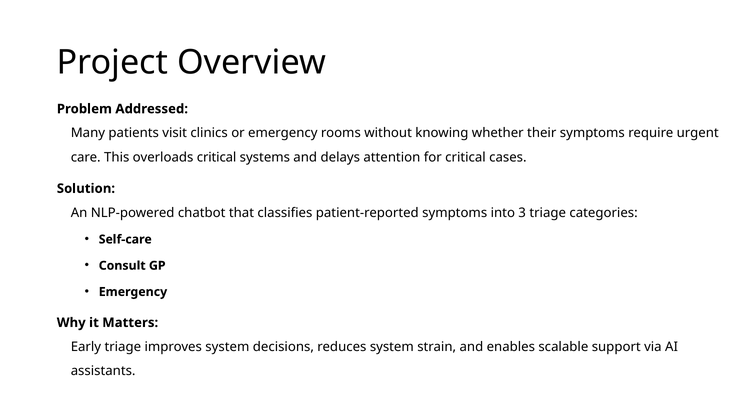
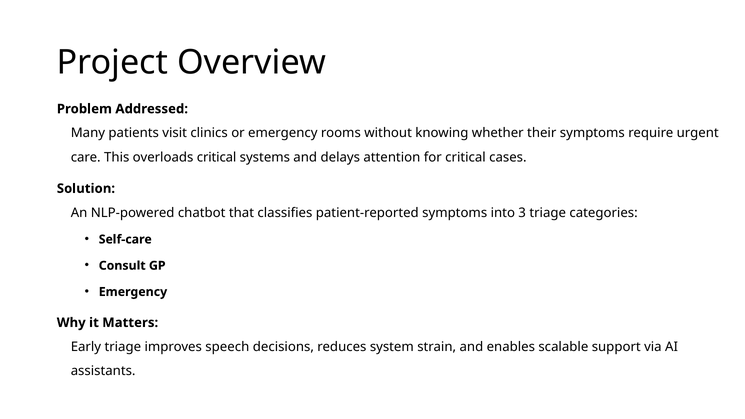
improves system: system -> speech
